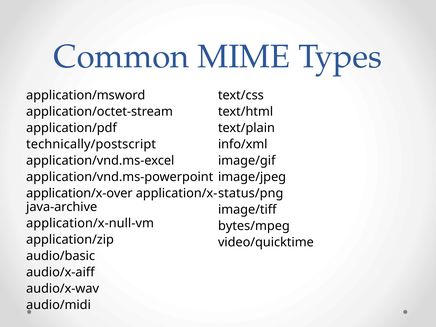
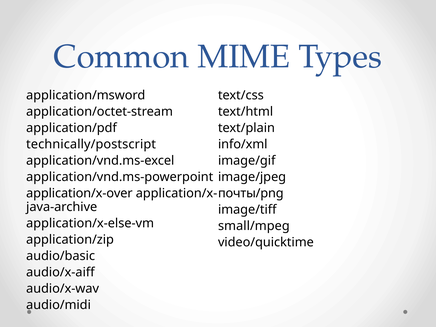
status/png: status/png -> почты/png
application/x-null-vm: application/x-null-vm -> application/x-else-vm
bytes/mpeg: bytes/mpeg -> small/mpeg
